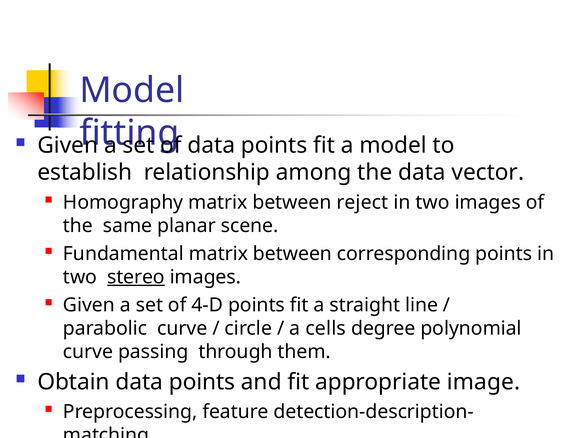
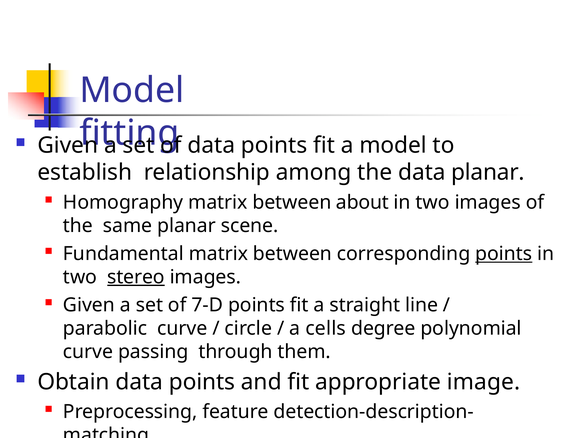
data vector: vector -> planar
reject: reject -> about
points at (504, 254) underline: none -> present
4-D: 4-D -> 7-D
